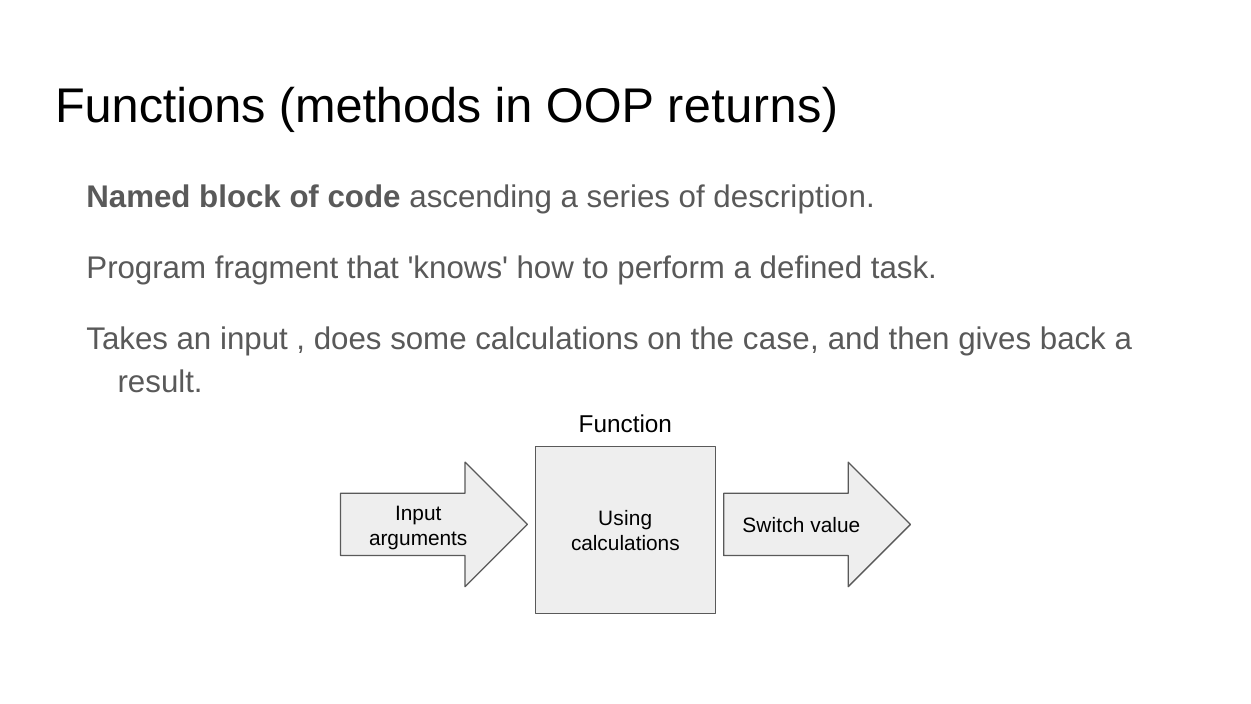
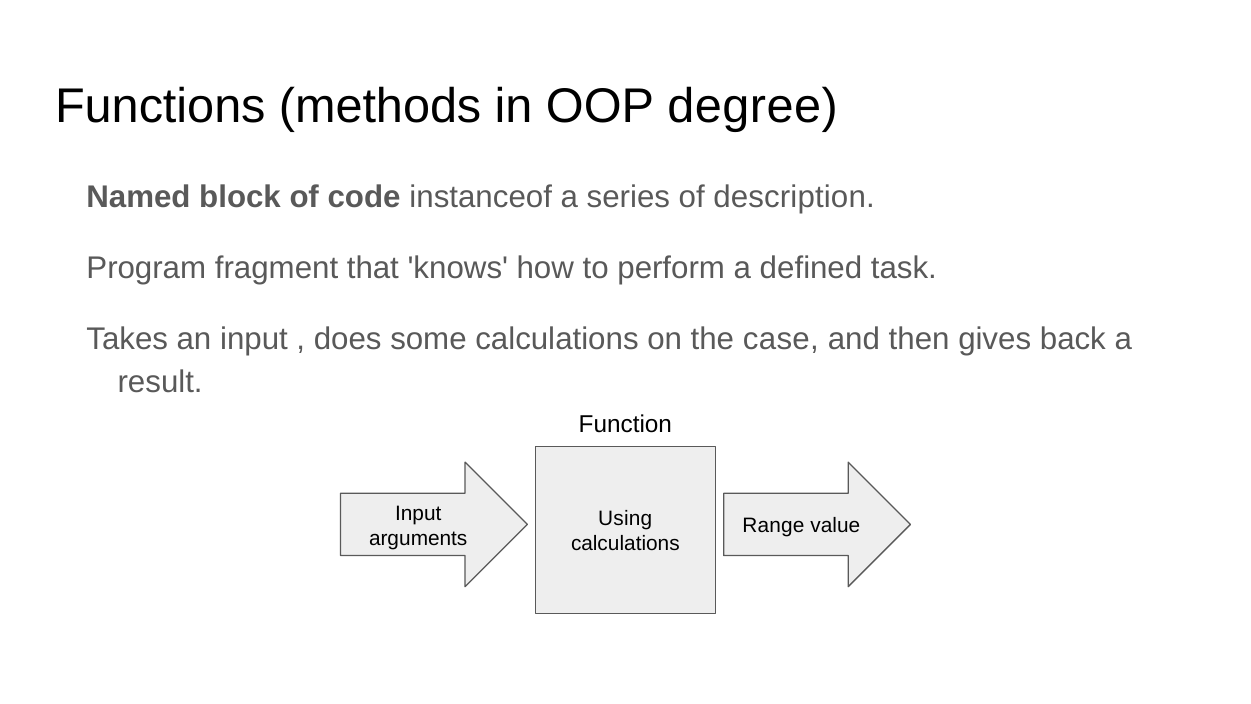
returns: returns -> degree
ascending: ascending -> instanceof
Switch: Switch -> Range
